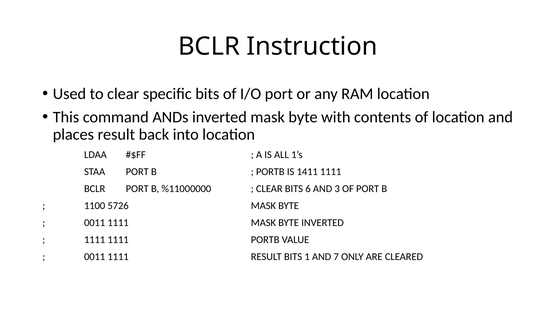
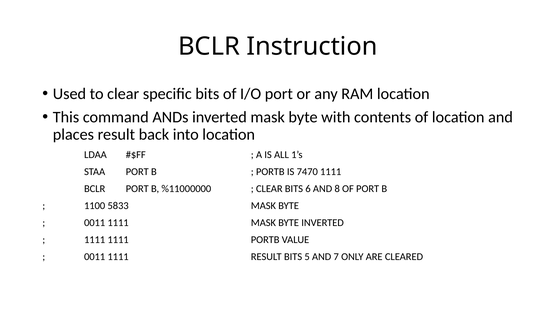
1411: 1411 -> 7470
3: 3 -> 8
5726: 5726 -> 5833
1: 1 -> 5
